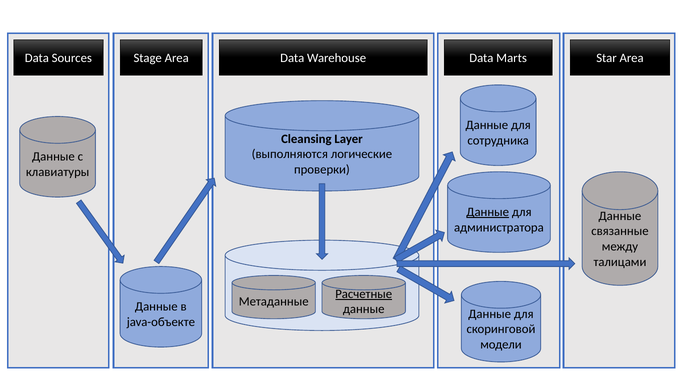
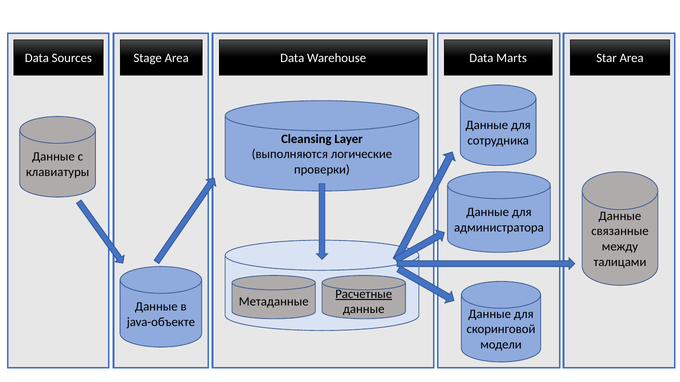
Данные at (488, 212) underline: present -> none
